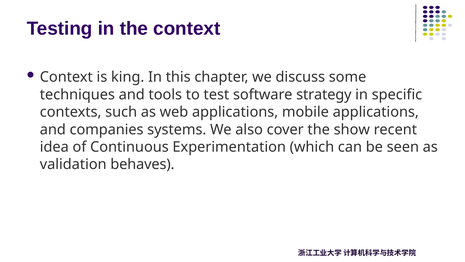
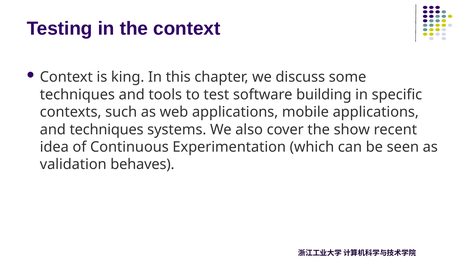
strategy: strategy -> building
and companies: companies -> techniques
